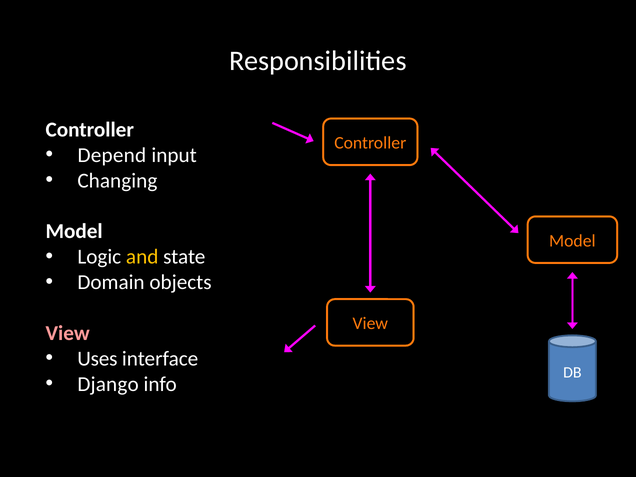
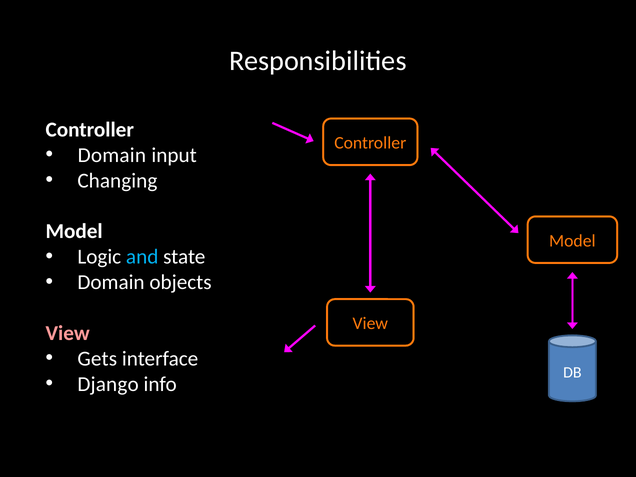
Depend at (112, 155): Depend -> Domain
and colour: yellow -> light blue
Uses: Uses -> Gets
